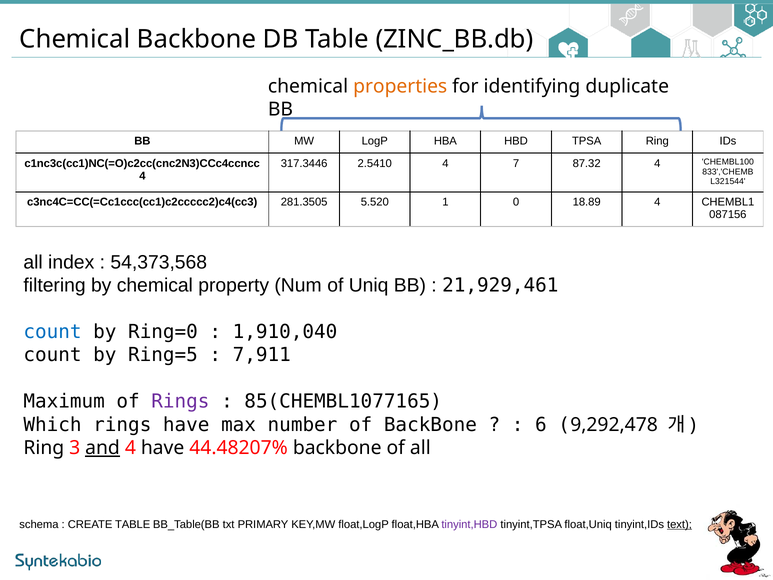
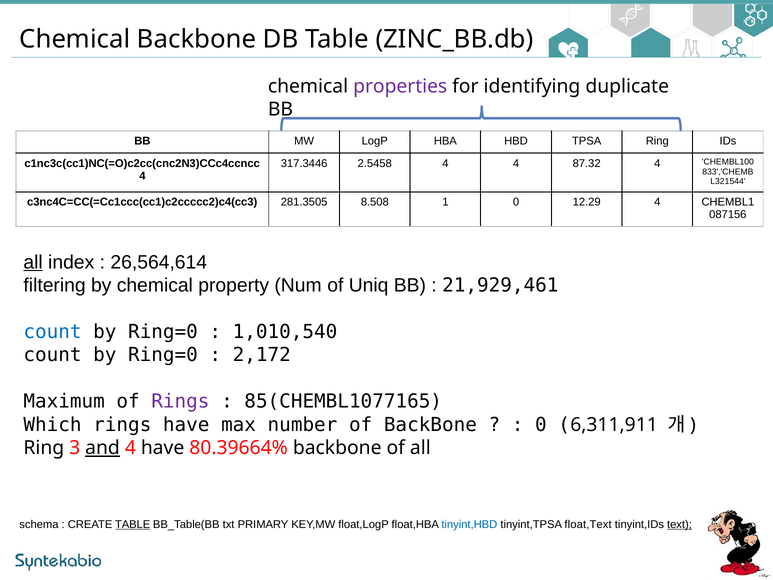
properties colour: orange -> purple
2.5410: 2.5410 -> 2.5458
4 7: 7 -> 4
5.520: 5.520 -> 8.508
18.89: 18.89 -> 12.29
all at (33, 262) underline: none -> present
54,373,568: 54,373,568 -> 26,564,614
1,910,040: 1,910,040 -> 1,010,540
Ring=5 at (163, 355): Ring=5 -> Ring=0
7,911: 7,911 -> 2,172
6 at (541, 425): 6 -> 0
9,292,478: 9,292,478 -> 6,311,911
44.48207%: 44.48207% -> 80.39664%
TABLE at (133, 524) underline: none -> present
tinyint,HBD colour: purple -> blue
float,Uniq: float,Uniq -> float,Text
